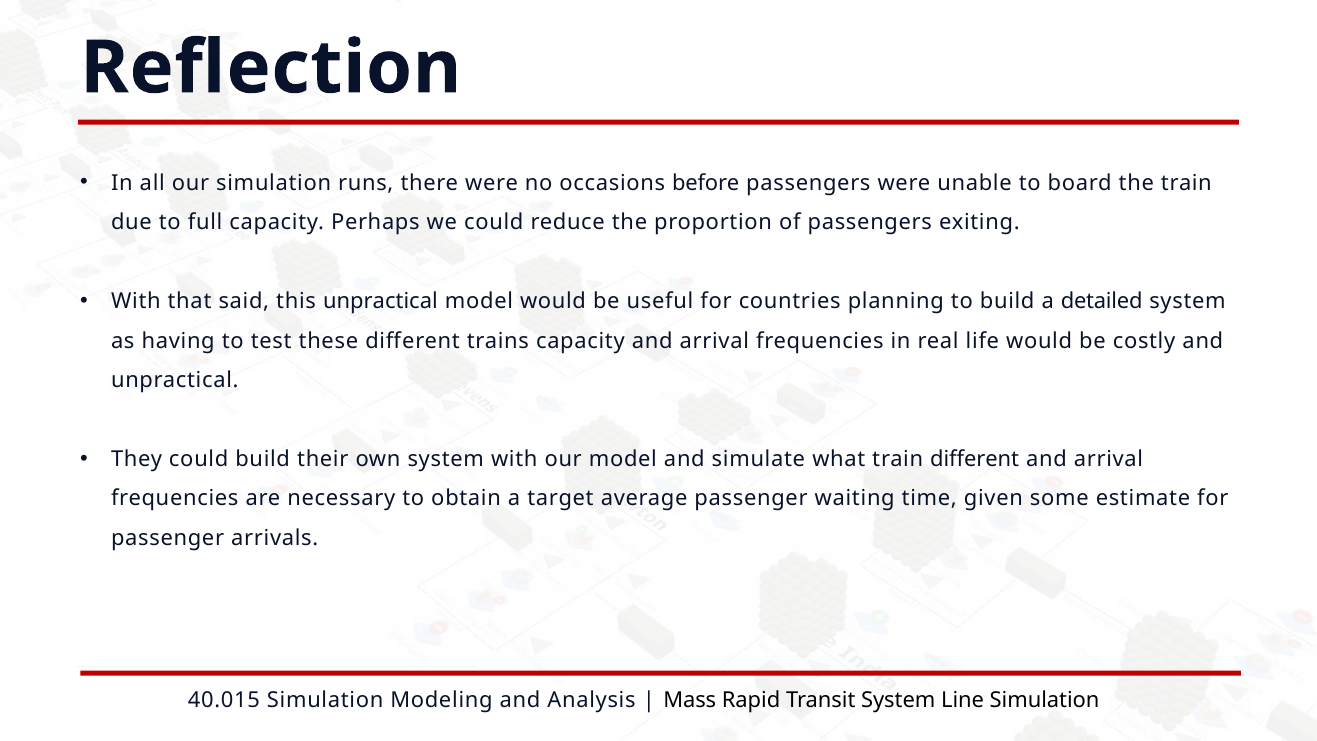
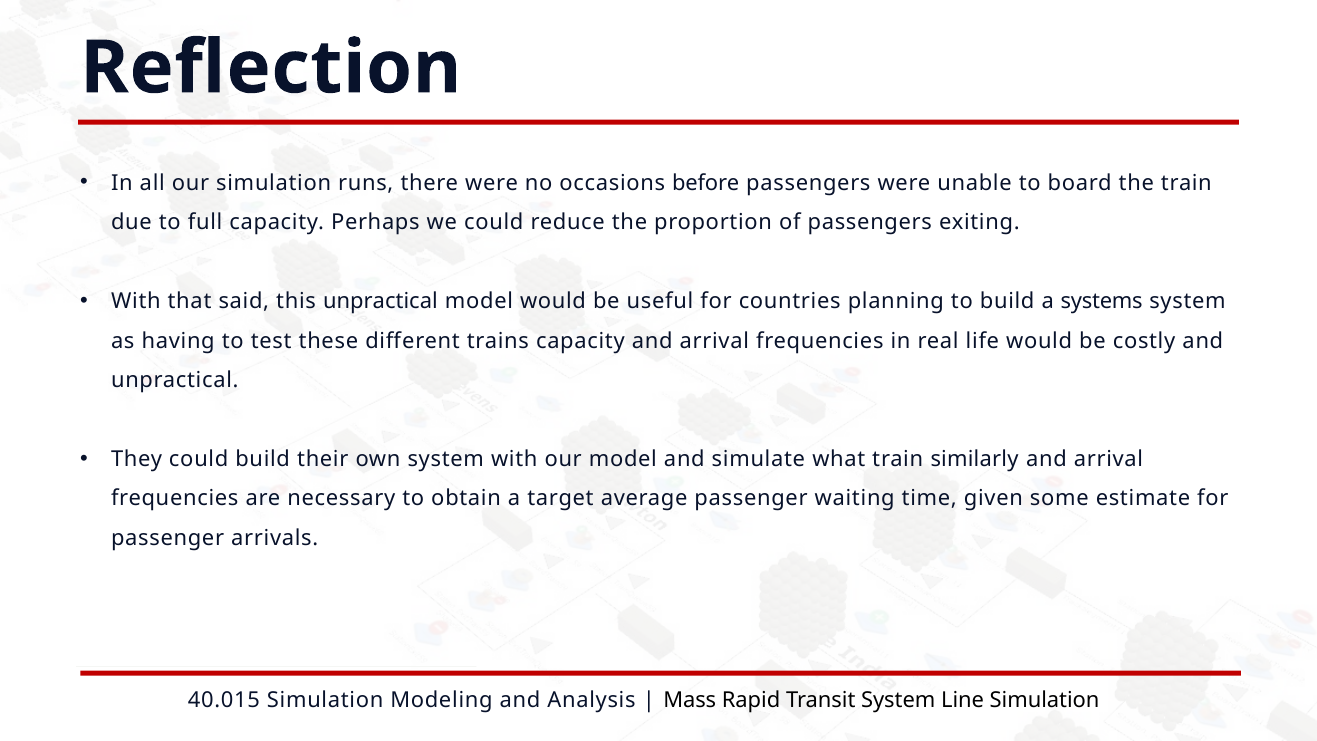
detailed: detailed -> systems
train different: different -> similarly
